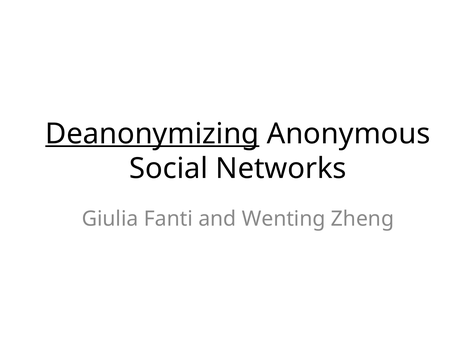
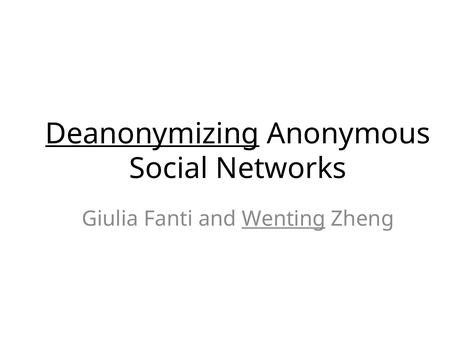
Wenting underline: none -> present
